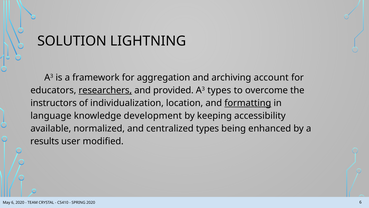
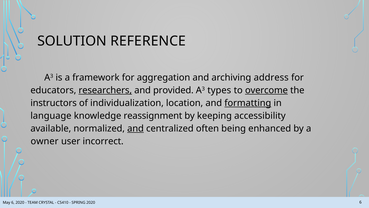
LIGHTNING: LIGHTNING -> REFERENCE
account: account -> address
overcome underline: none -> present
development: development -> reassignment
and at (136, 128) underline: none -> present
centralized types: types -> often
results: results -> owner
modified: modified -> incorrect
